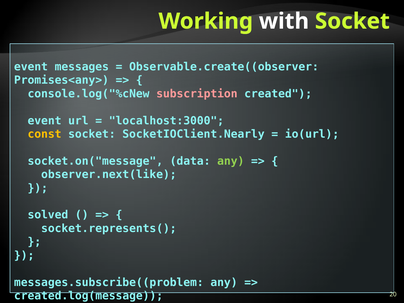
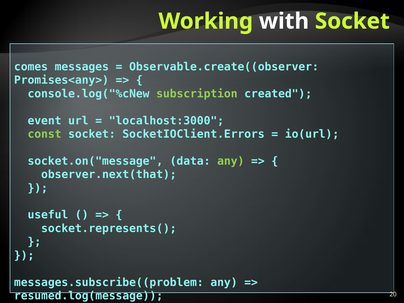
event at (31, 67): event -> comes
subscription colour: pink -> light green
const colour: yellow -> light green
SocketIOClient.Nearly: SocketIOClient.Nearly -> SocketIOClient.Errors
observer.next(like: observer.next(like -> observer.next(that
solved: solved -> useful
created.log(message: created.log(message -> resumed.log(message
